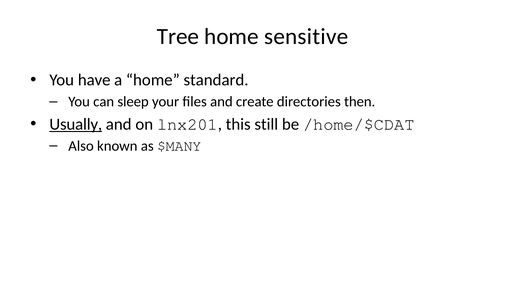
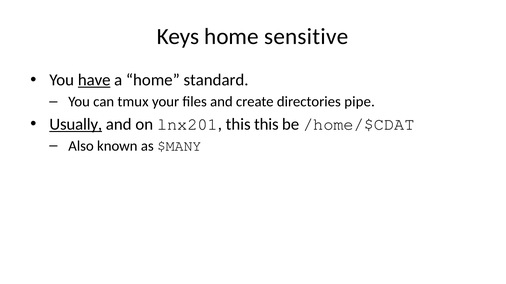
Tree: Tree -> Keys
have underline: none -> present
sleep: sleep -> tmux
then: then -> pipe
this still: still -> this
